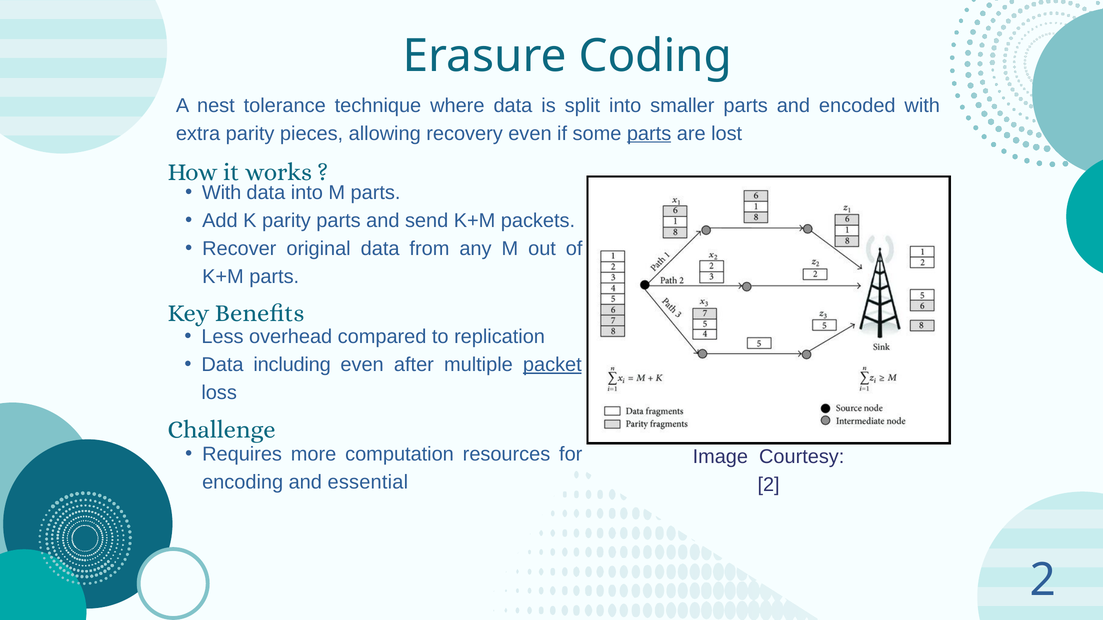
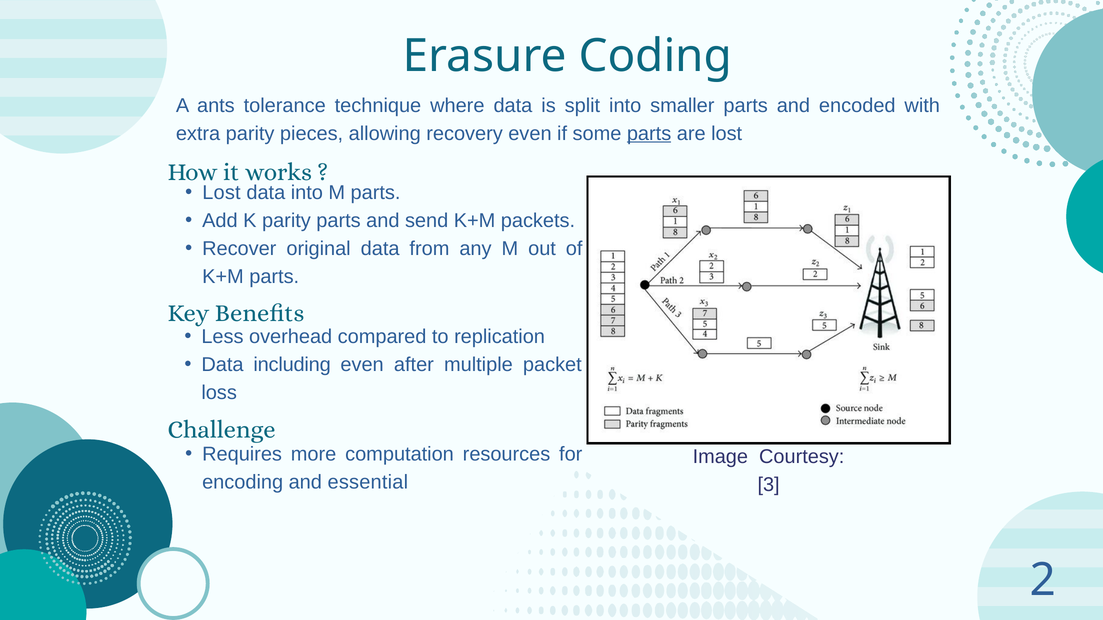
nest: nest -> ants
With at (222, 193): With -> Lost
packet underline: present -> none
2 at (769, 485): 2 -> 3
